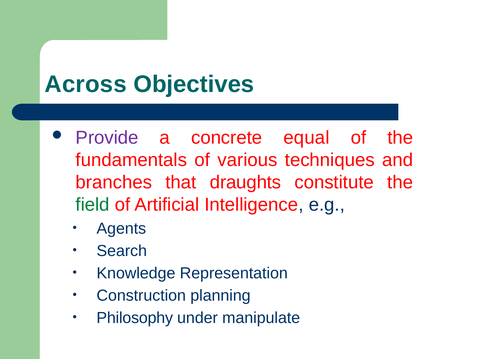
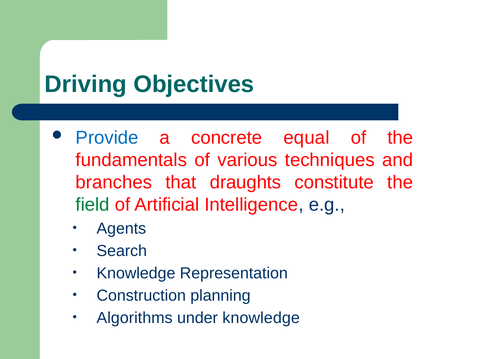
Across: Across -> Driving
Provide colour: purple -> blue
Philosophy: Philosophy -> Algorithms
under manipulate: manipulate -> knowledge
